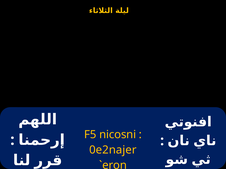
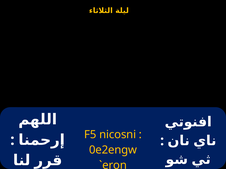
0e2najer: 0e2najer -> 0e2engw
